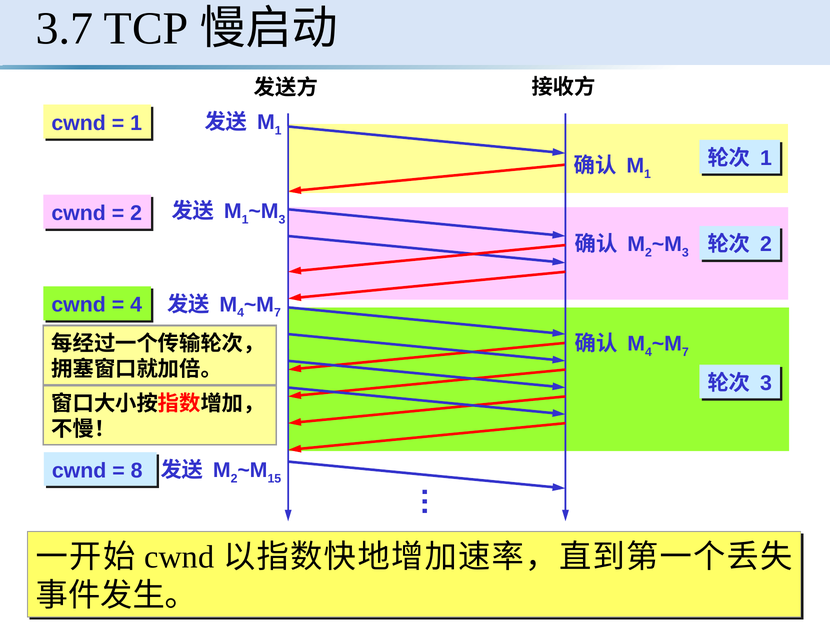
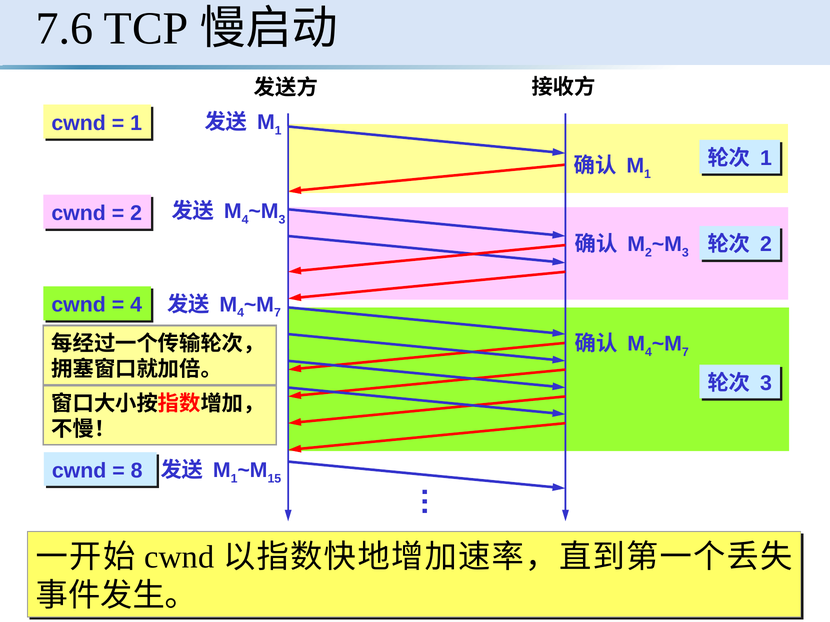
3.7: 3.7 -> 7.6
1 at (245, 220): 1 -> 4
2 at (234, 479): 2 -> 1
